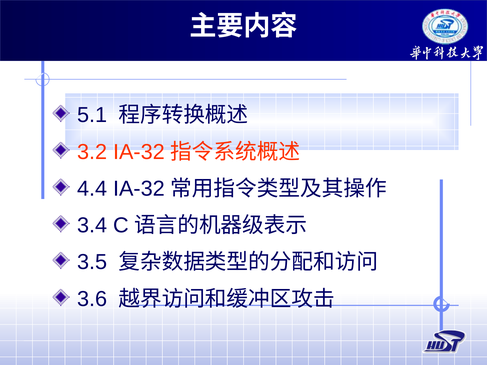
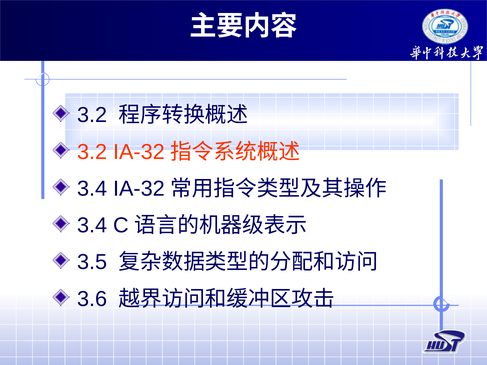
5.1 at (92, 115): 5.1 -> 3.2
4.4 at (92, 189): 4.4 -> 3.4
